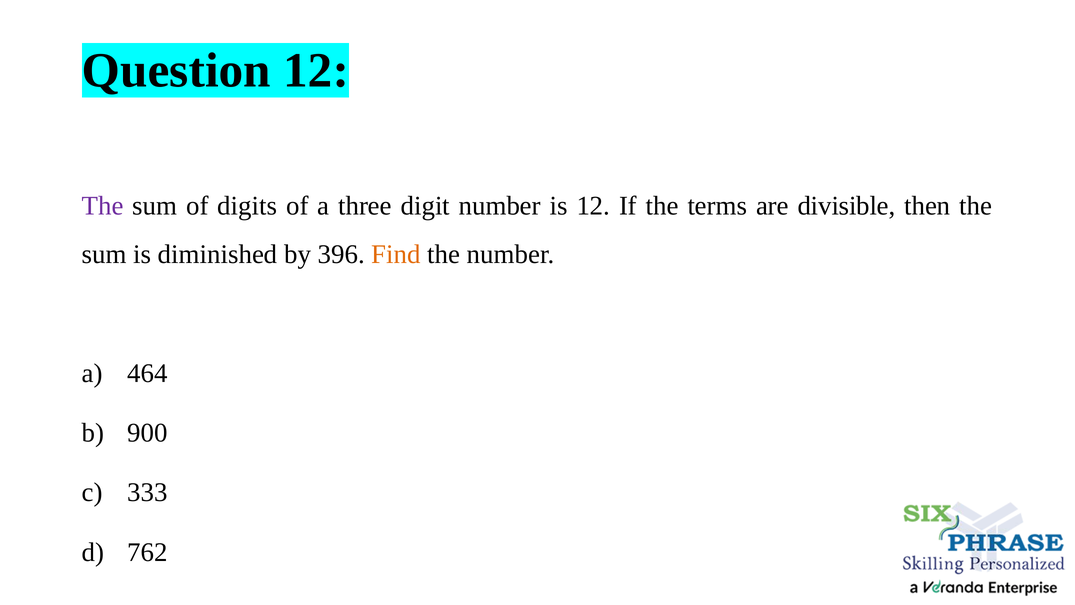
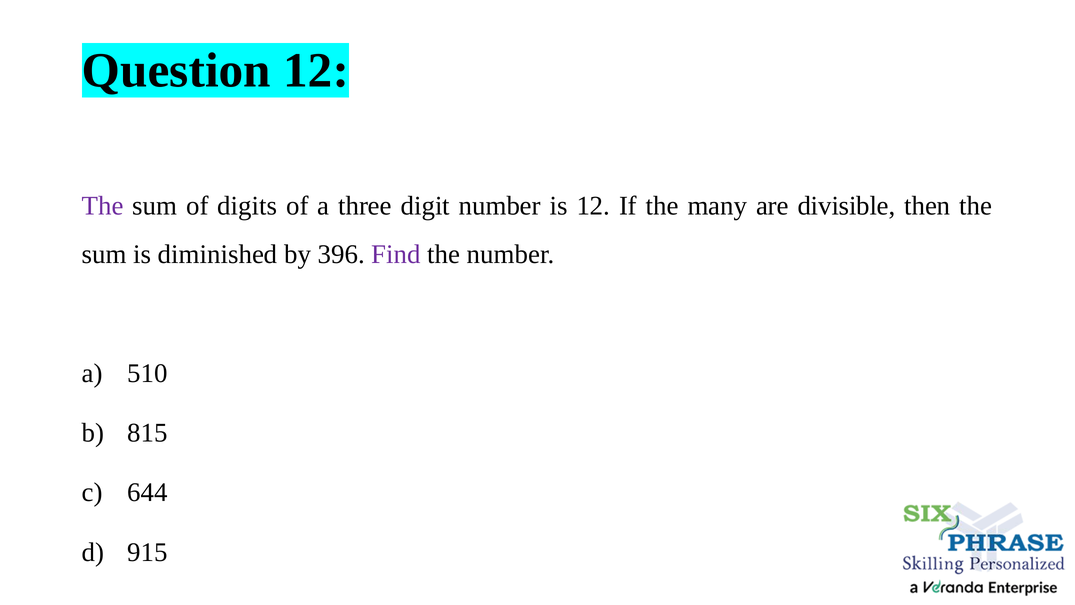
terms: terms -> many
Find colour: orange -> purple
464: 464 -> 510
900: 900 -> 815
333: 333 -> 644
762: 762 -> 915
